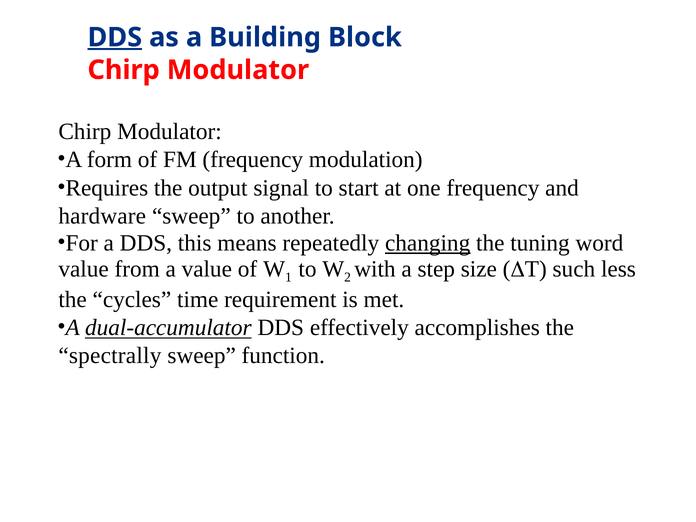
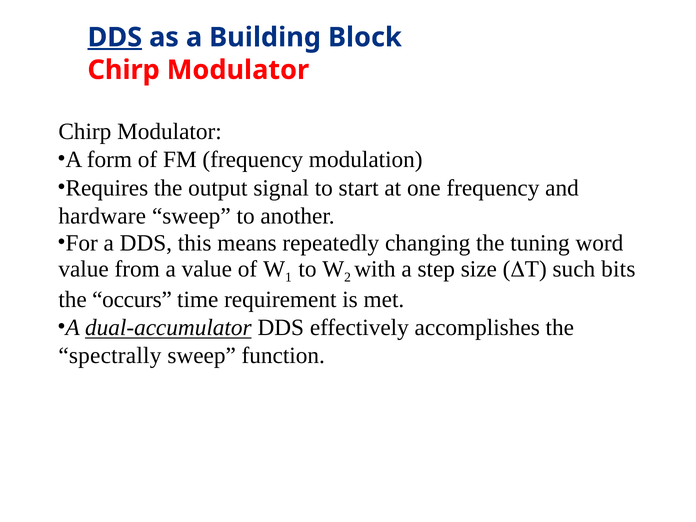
changing underline: present -> none
less: less -> bits
cycles: cycles -> occurs
